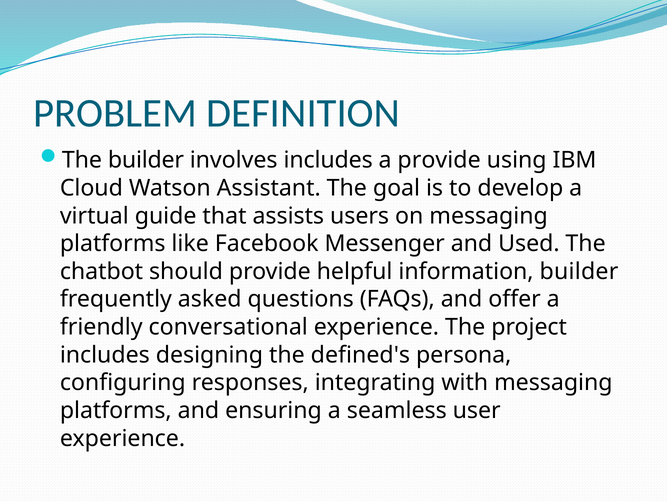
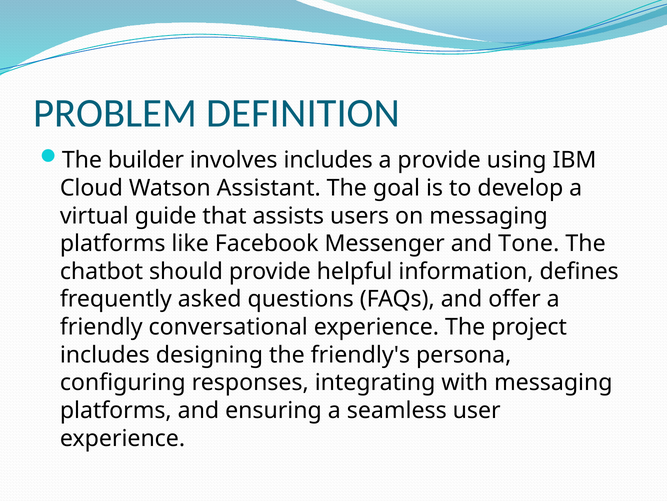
Used: Used -> Tone
information builder: builder -> defines
defined's: defined's -> friendly's
